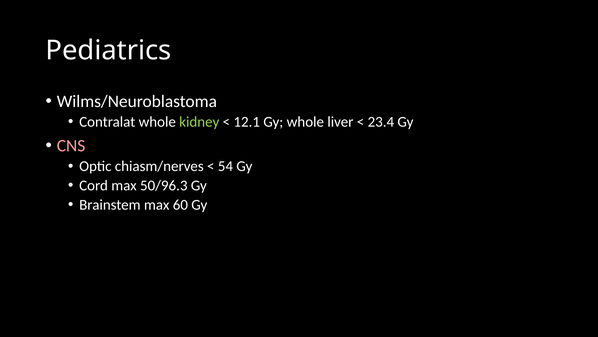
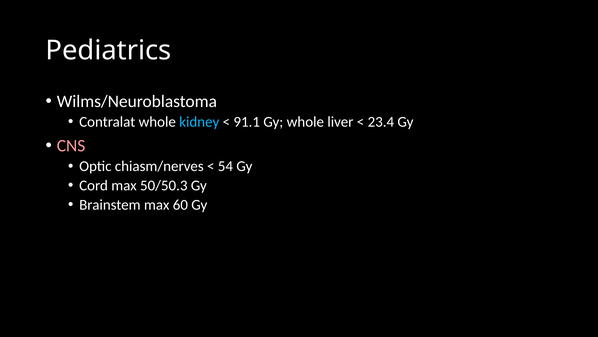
kidney colour: light green -> light blue
12.1: 12.1 -> 91.1
50/96.3: 50/96.3 -> 50/50.3
